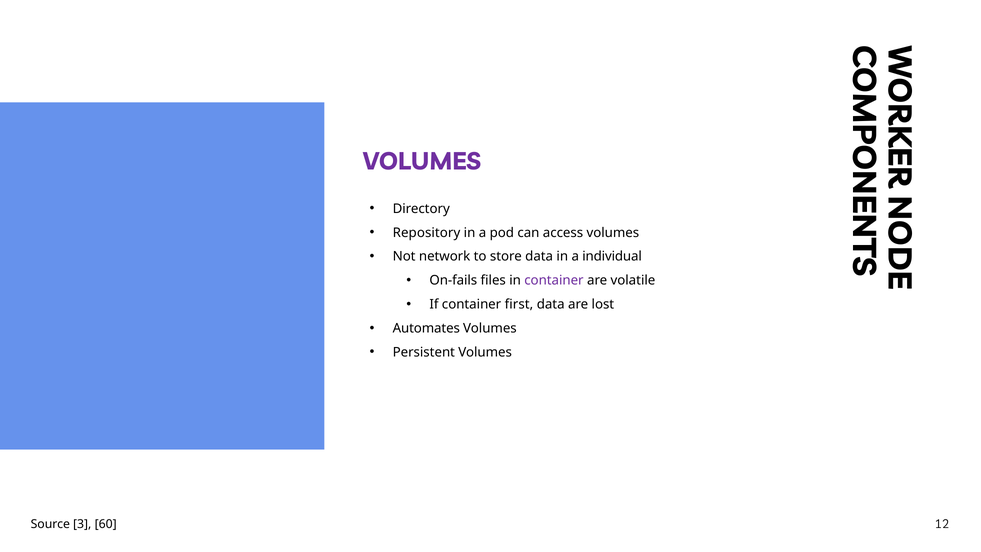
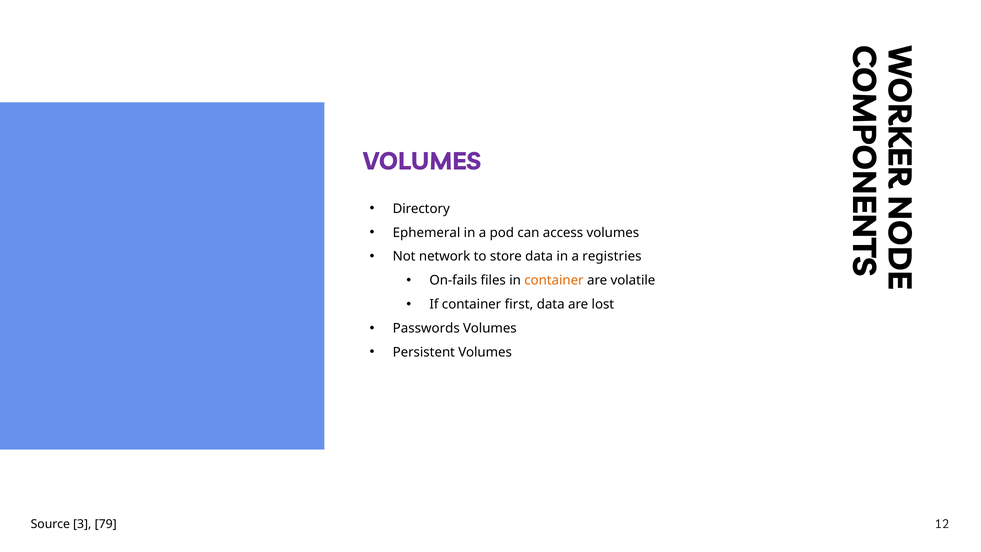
Repository: Repository -> Ephemeral
individual: individual -> registries
container at (554, 280) colour: purple -> orange
Automates: Automates -> Passwords
60: 60 -> 79
